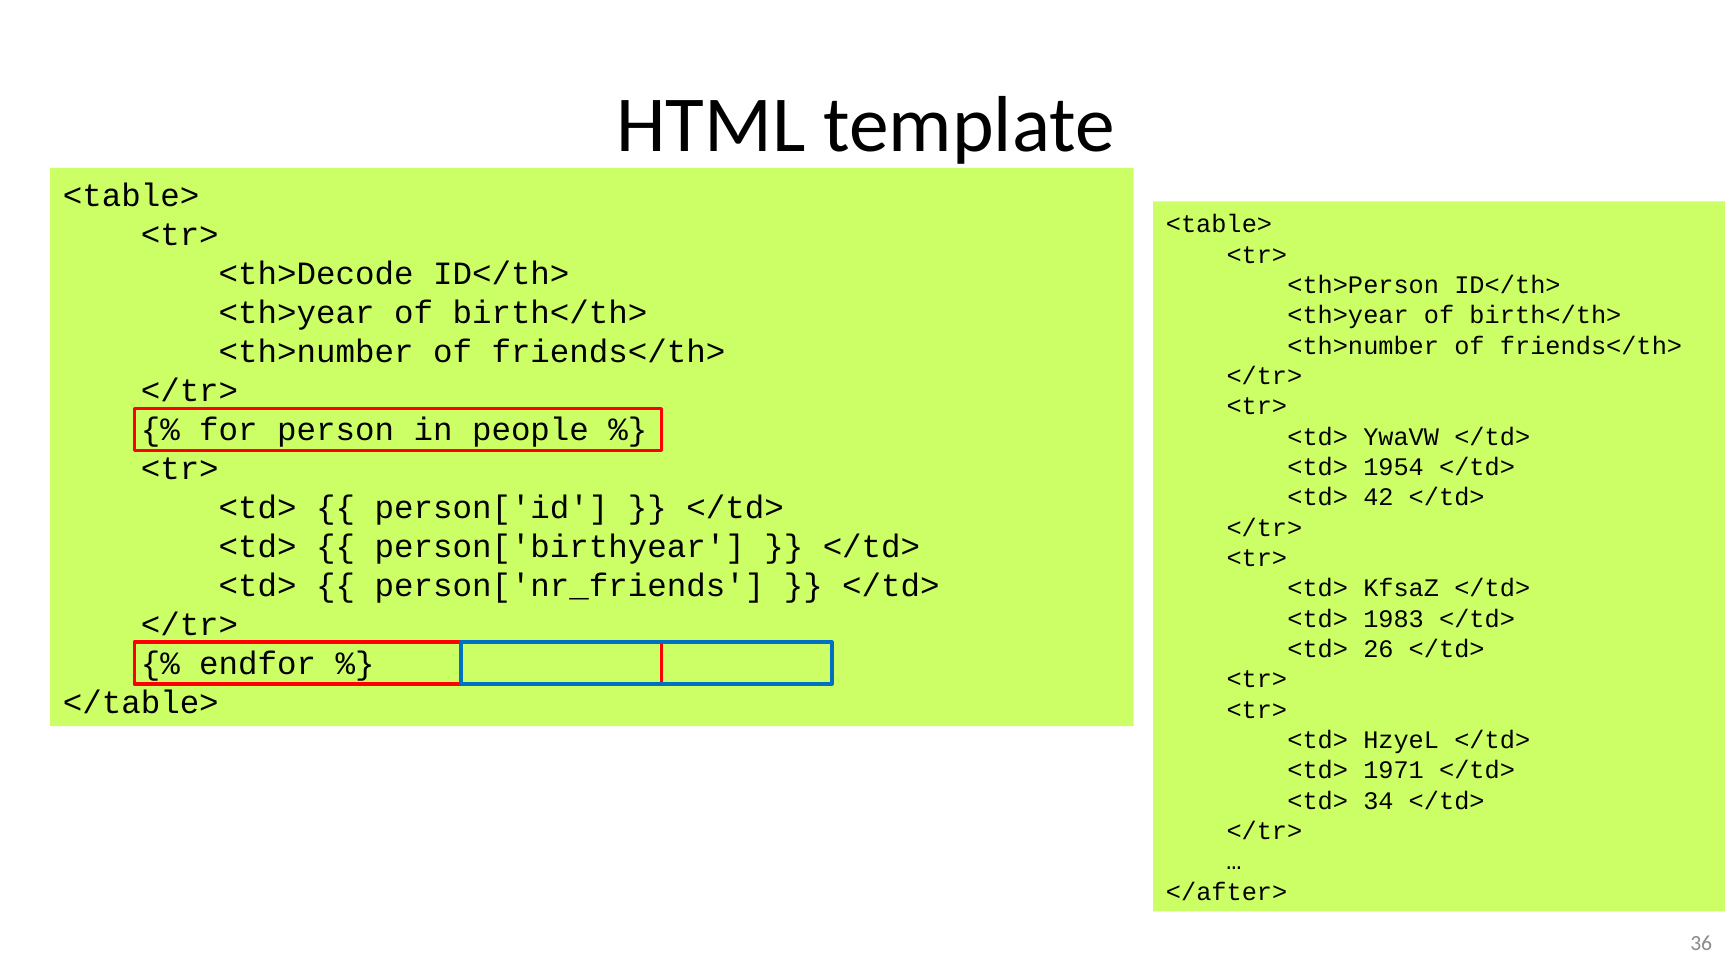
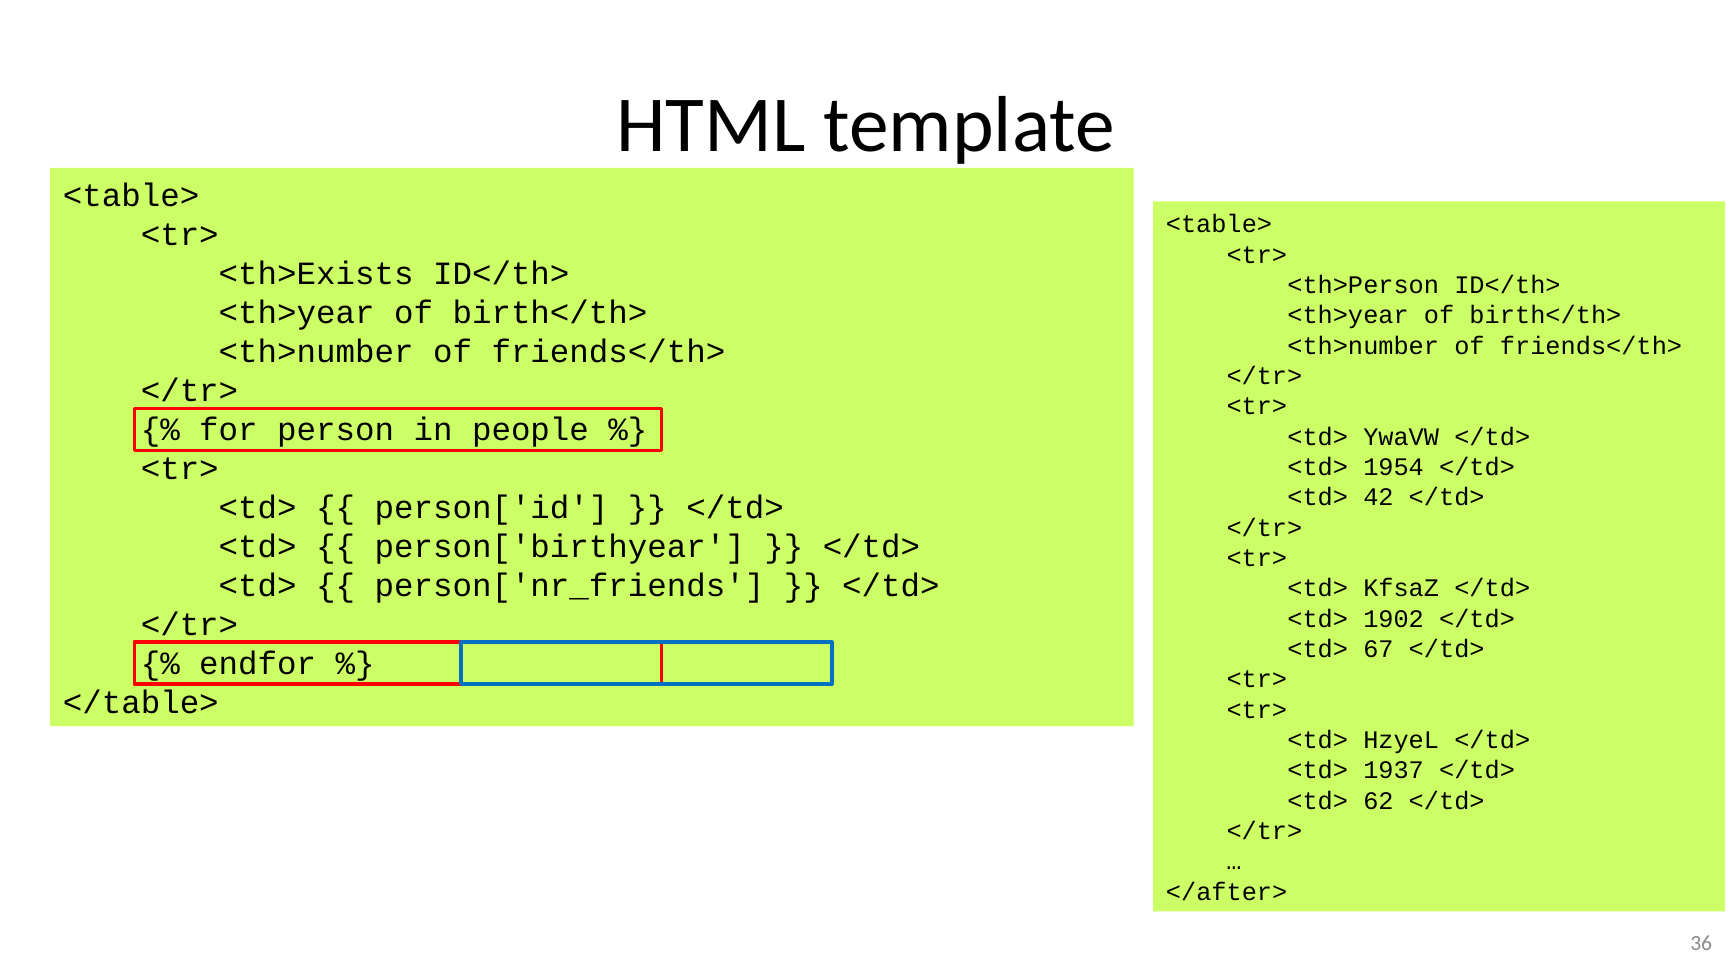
<th>Decode: <th>Decode -> <th>Exists
1983: 1983 -> 1902
26: 26 -> 67
1971: 1971 -> 1937
34: 34 -> 62
